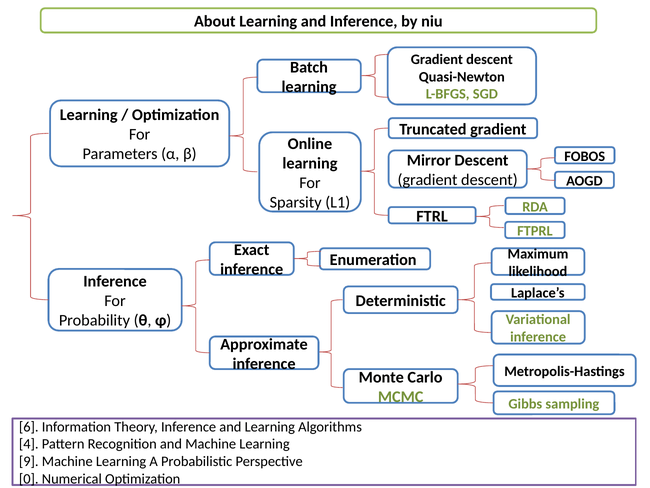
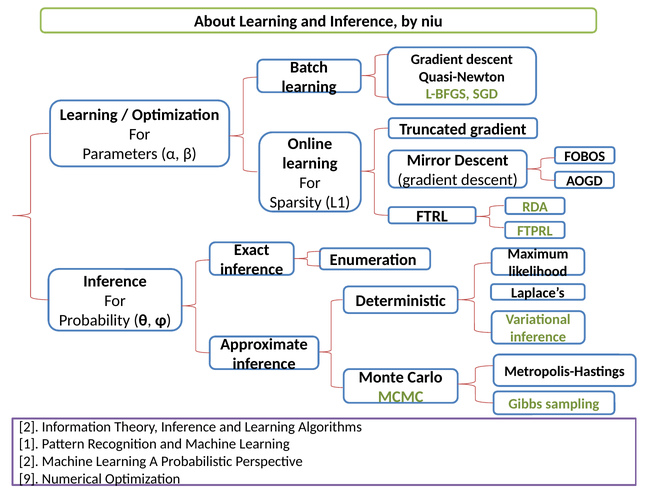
6 at (29, 426): 6 -> 2
4: 4 -> 1
9 at (29, 461): 9 -> 2
0: 0 -> 9
